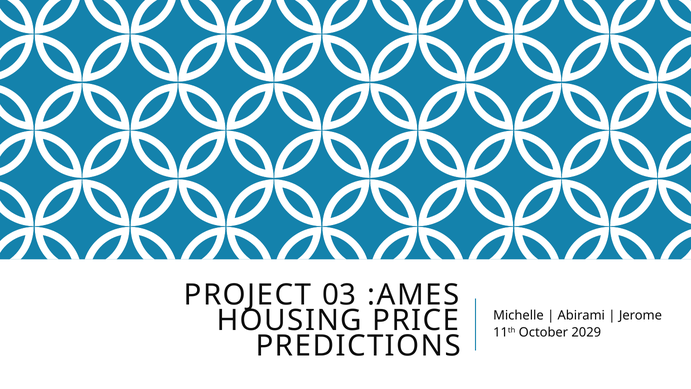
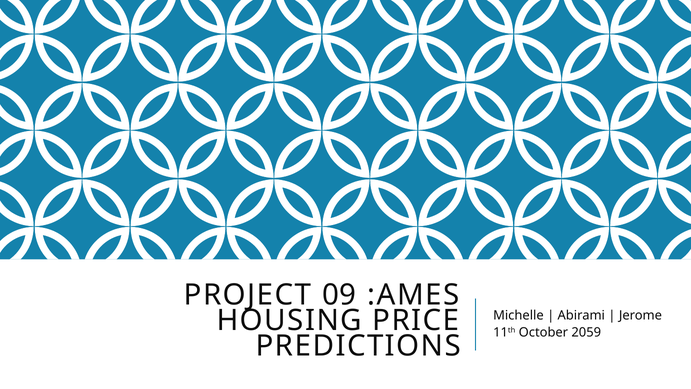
03: 03 -> 09
2029: 2029 -> 2059
